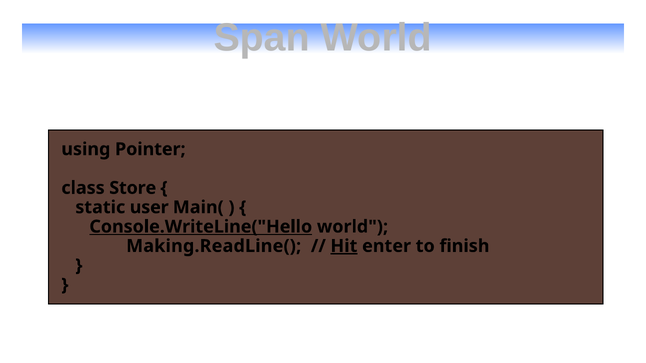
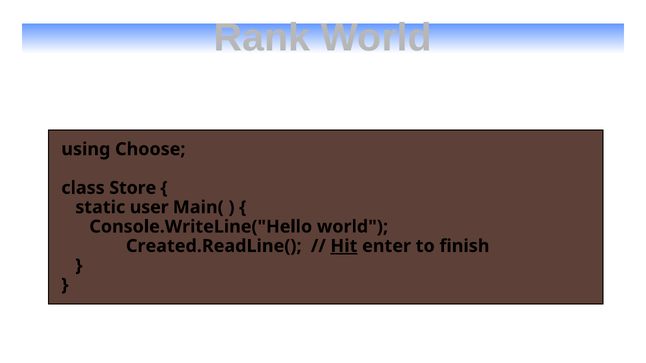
Span: Span -> Rank
Pointer: Pointer -> Choose
Console.WriteLine("Hello underline: present -> none
Making.ReadLine(: Making.ReadLine( -> Created.ReadLine(
